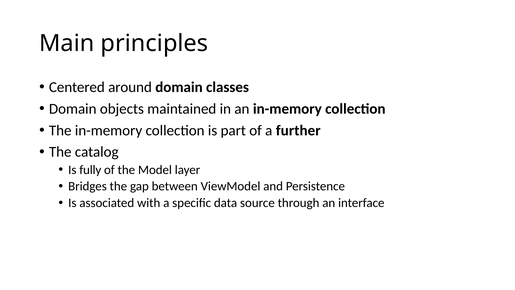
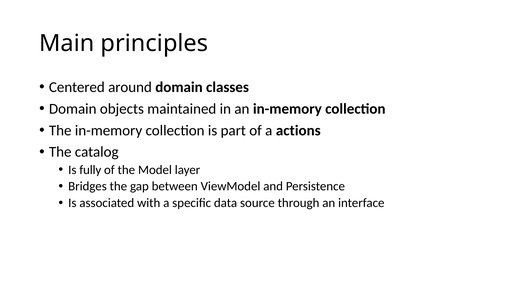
further: further -> actions
